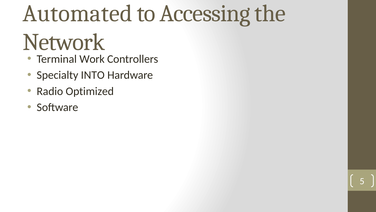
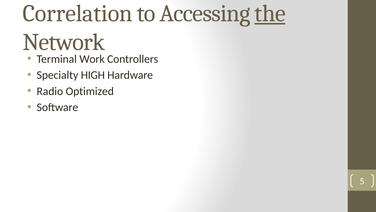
Automated: Automated -> Correlation
the underline: none -> present
INTO: INTO -> HIGH
